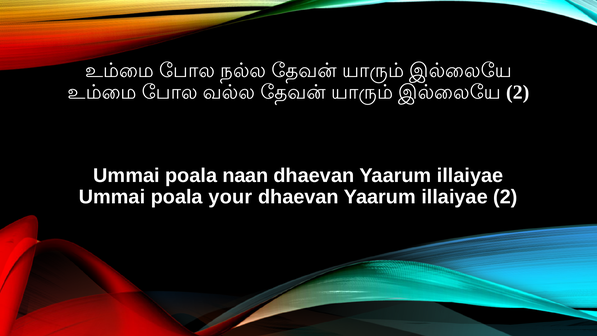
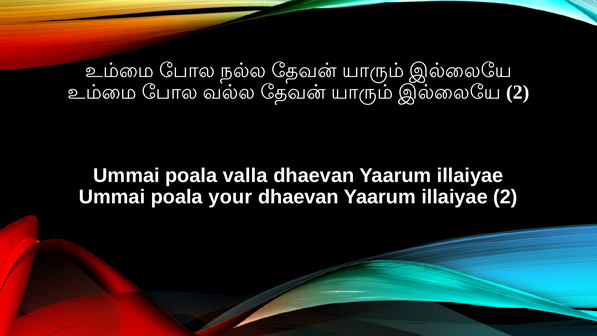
naan: naan -> valla
